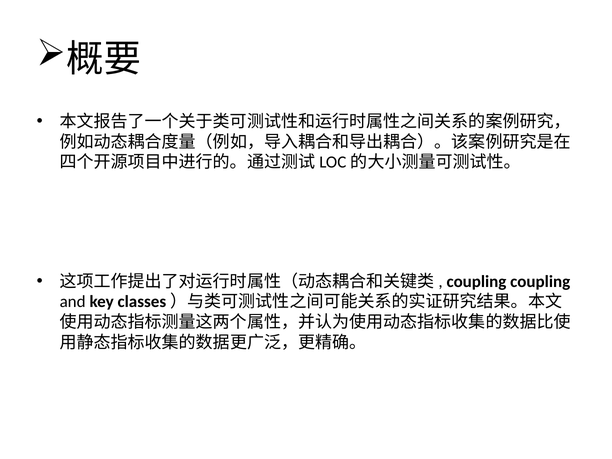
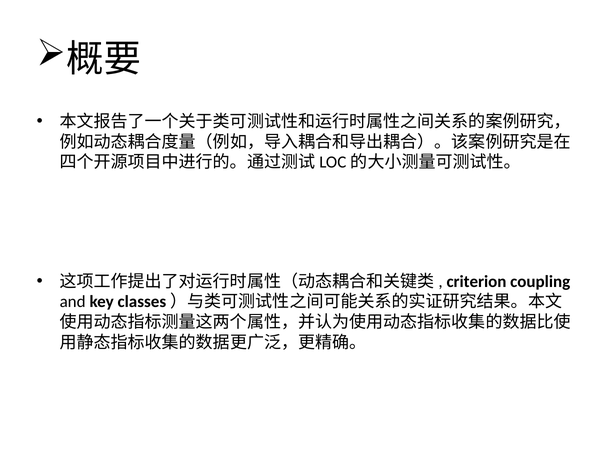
coupling at (476, 281): coupling -> criterion
